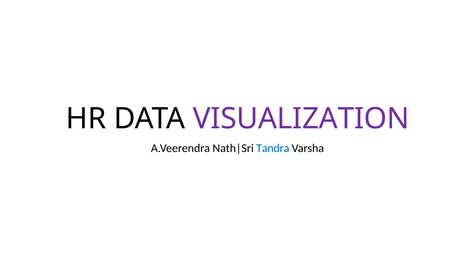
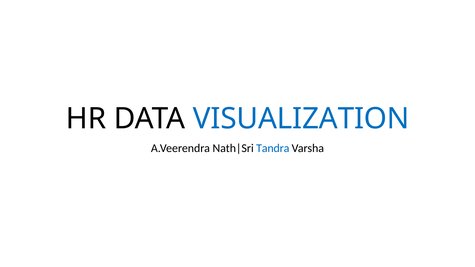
VISUALIZATION colour: purple -> blue
